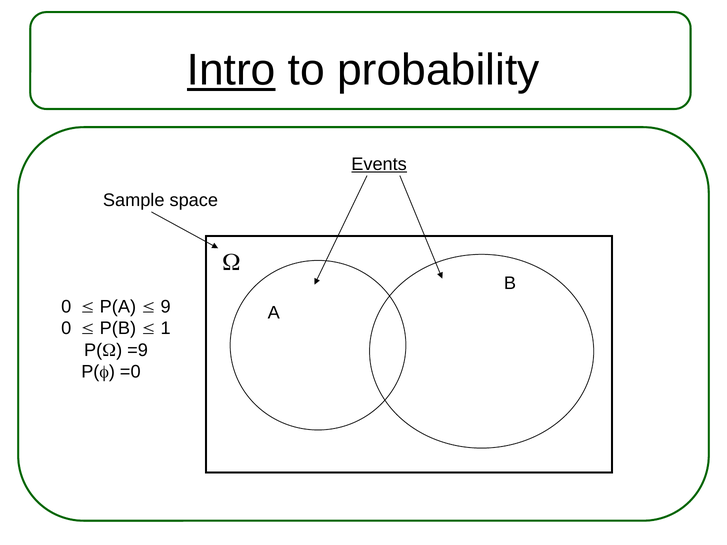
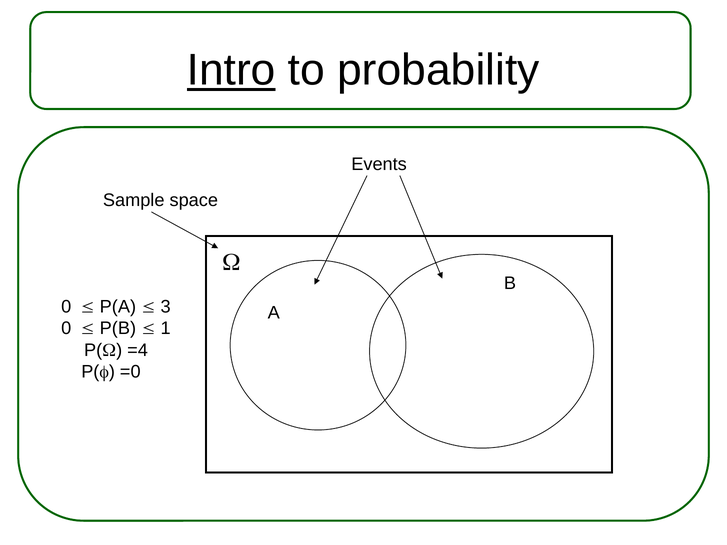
Events underline: present -> none
9: 9 -> 3
=9: =9 -> =4
